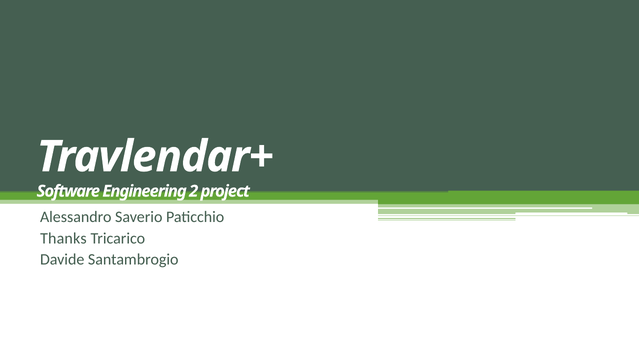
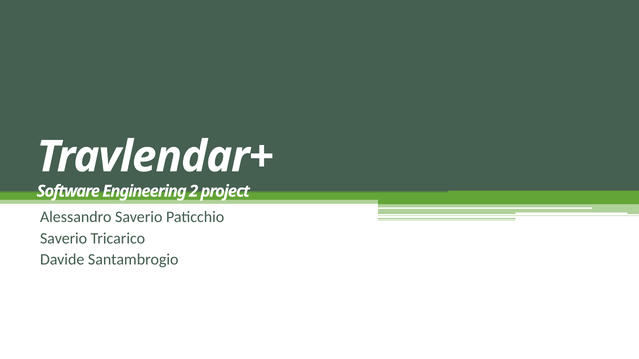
Thanks at (63, 239): Thanks -> Saverio
